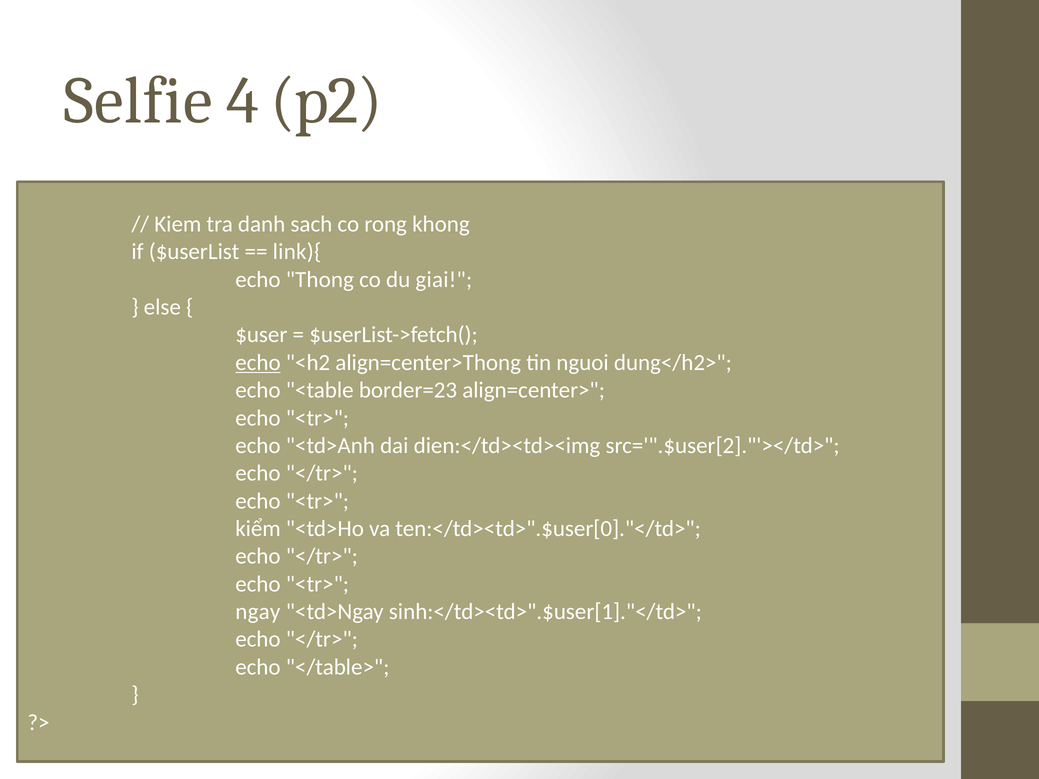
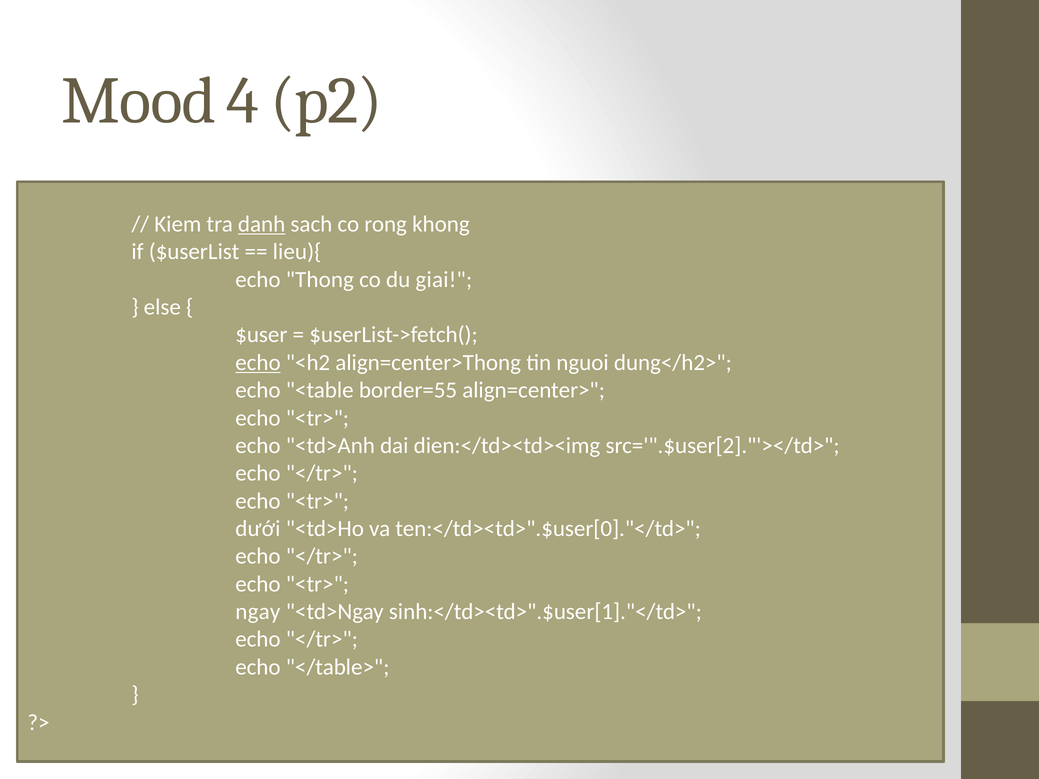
Selfie: Selfie -> Mood
danh underline: none -> present
link){: link){ -> lieu){
border=23: border=23 -> border=55
kiểm: kiểm -> dưới
